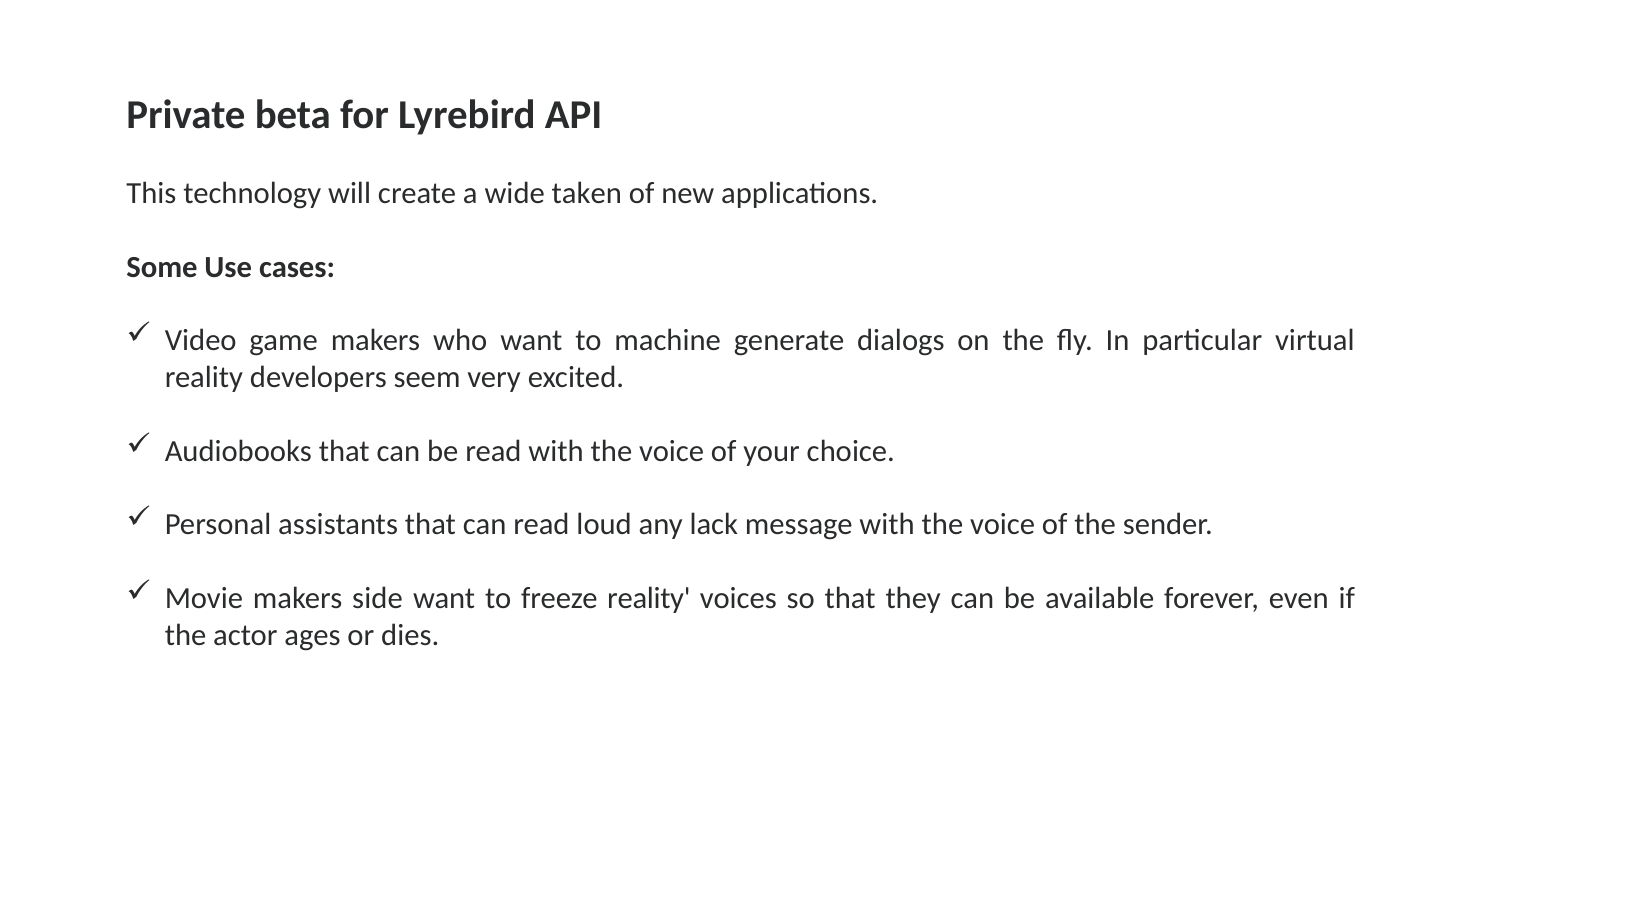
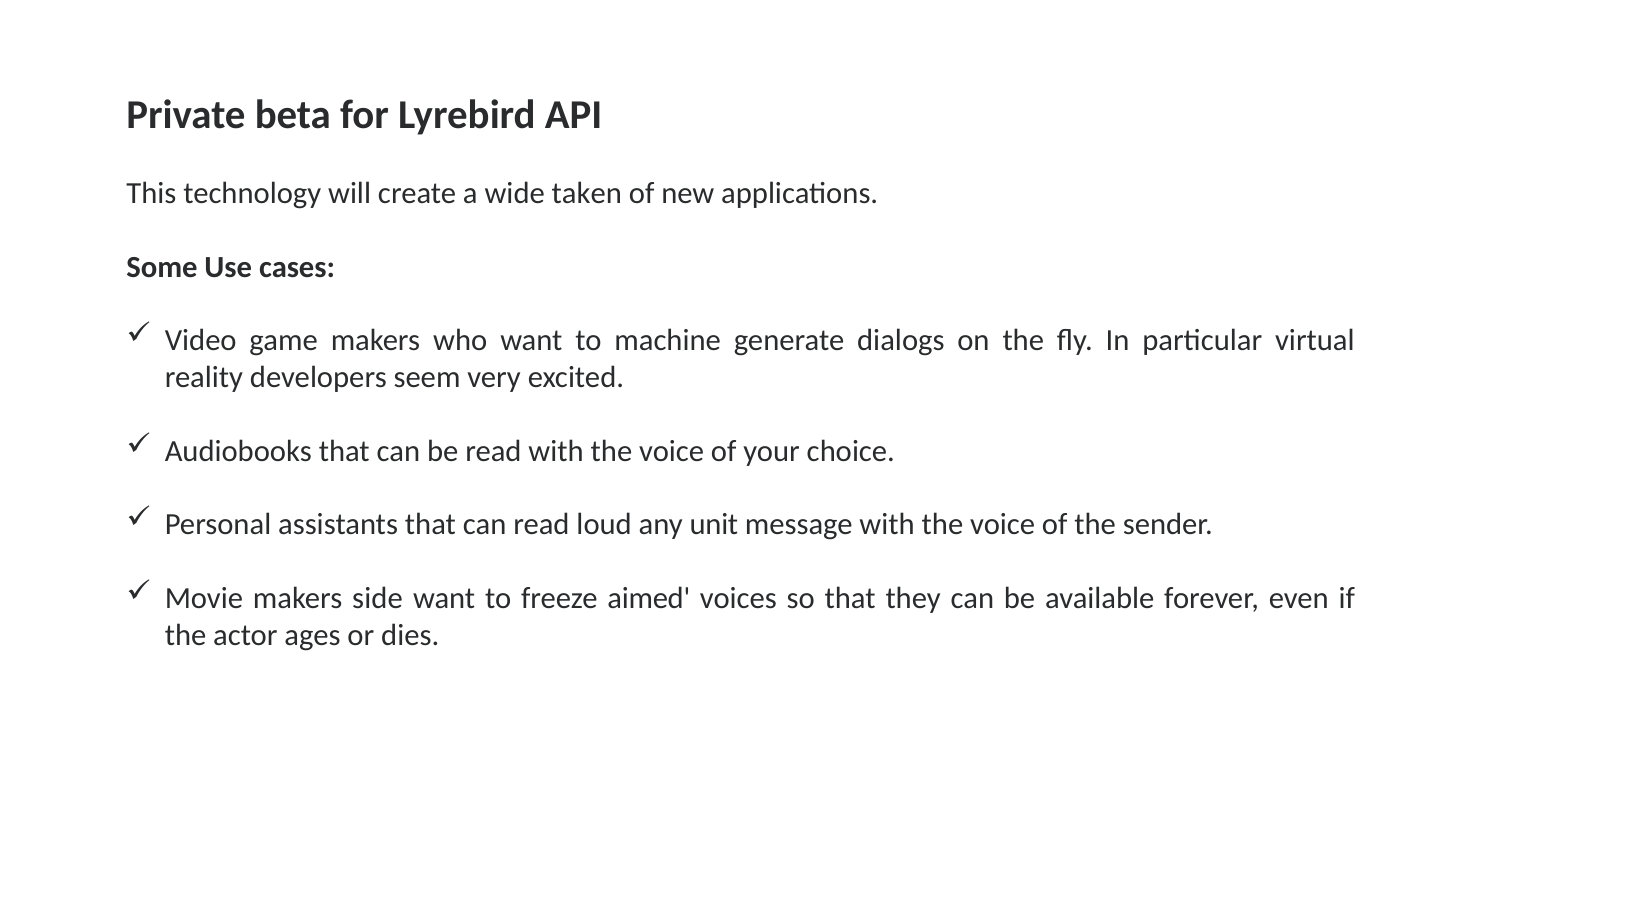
lack: lack -> unit
freeze reality: reality -> aimed
